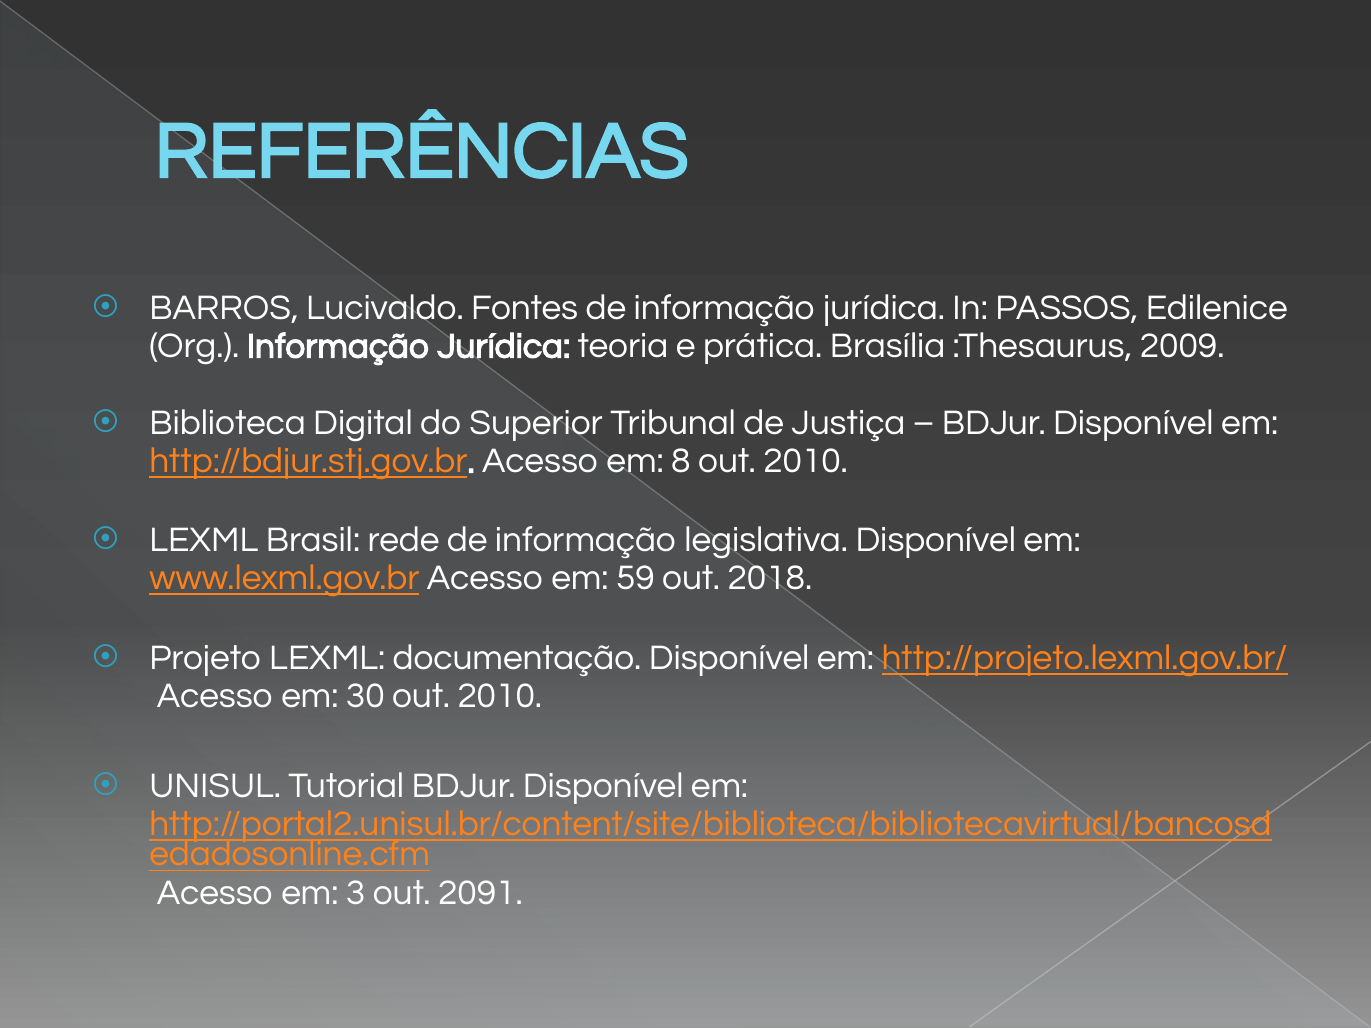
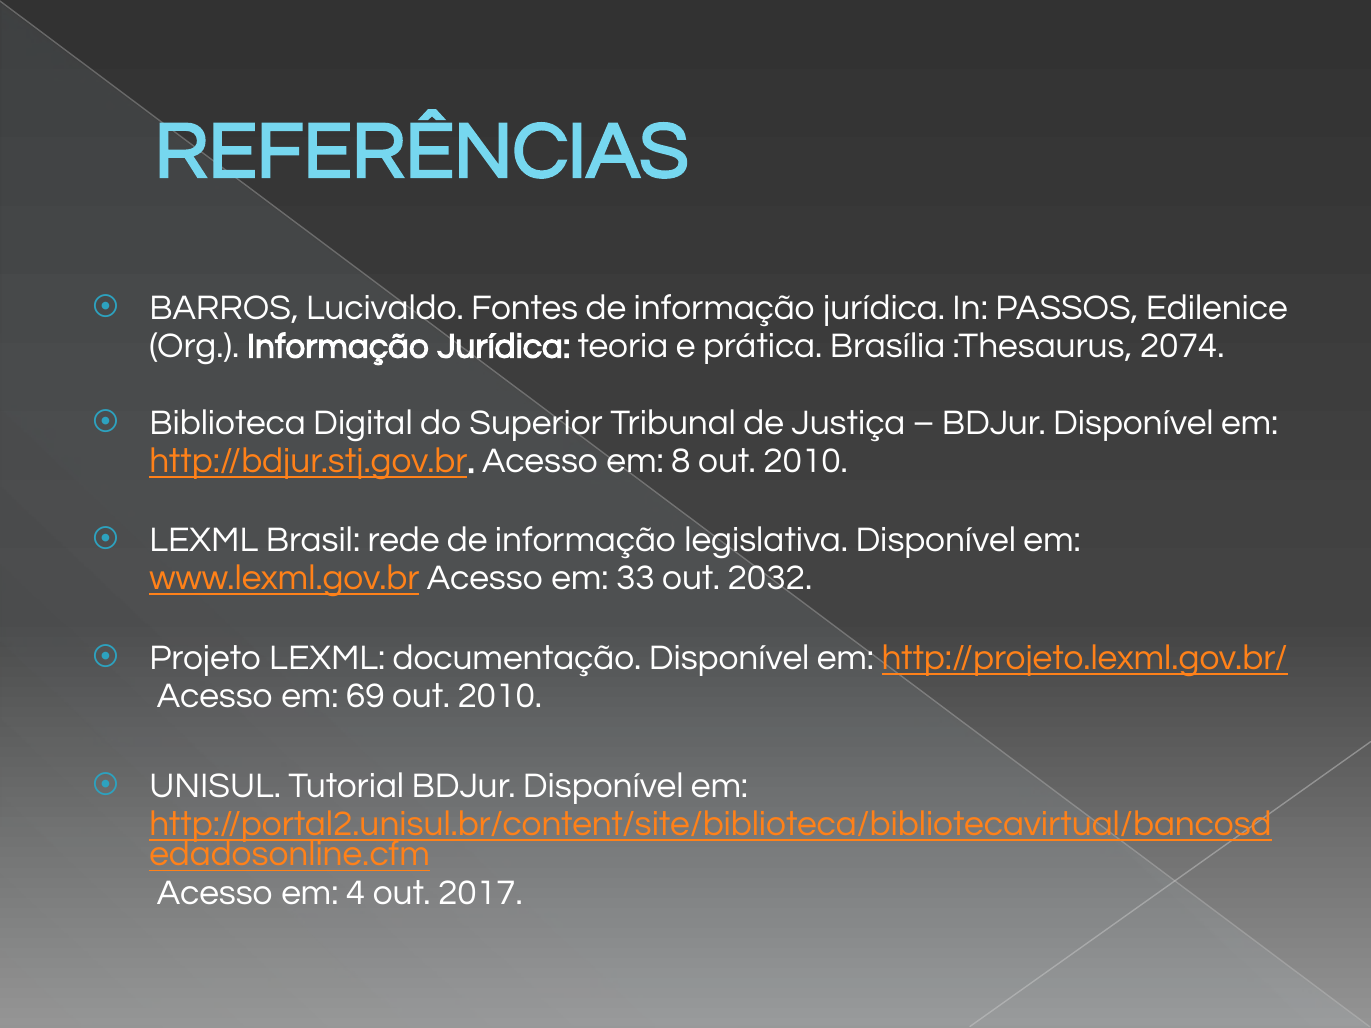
2009: 2009 -> 2074
59: 59 -> 33
2018: 2018 -> 2032
30: 30 -> 69
3: 3 -> 4
2091: 2091 -> 2017
